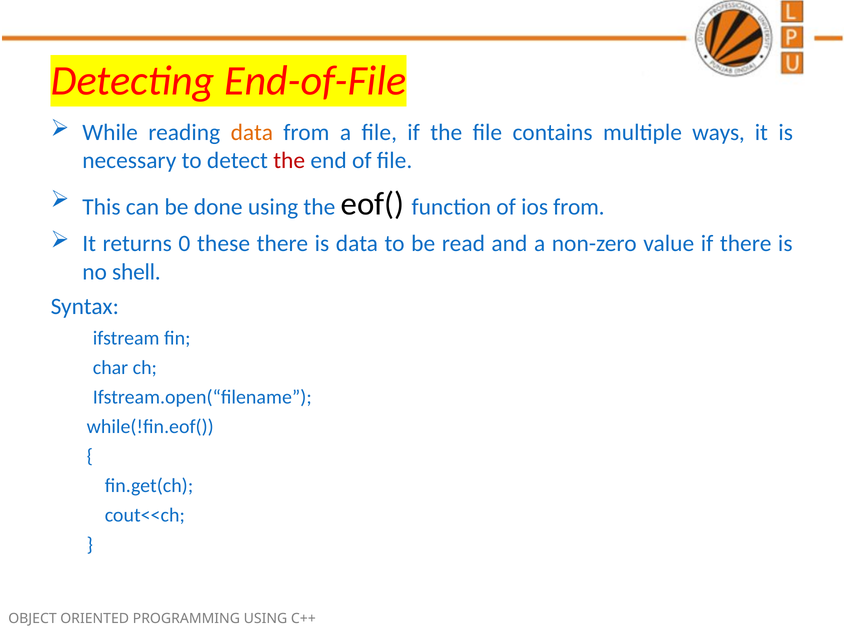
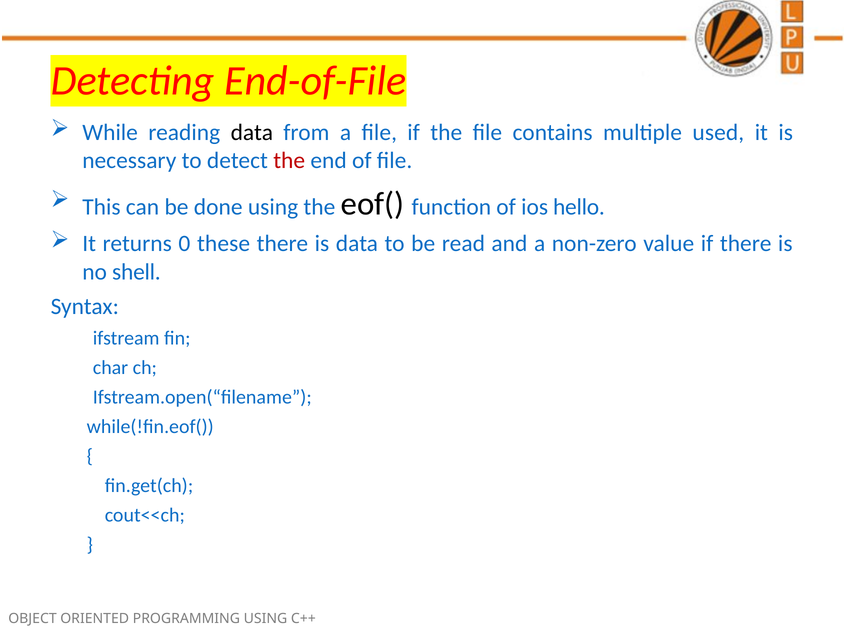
data at (252, 132) colour: orange -> black
ways: ways -> used
ios from: from -> hello
